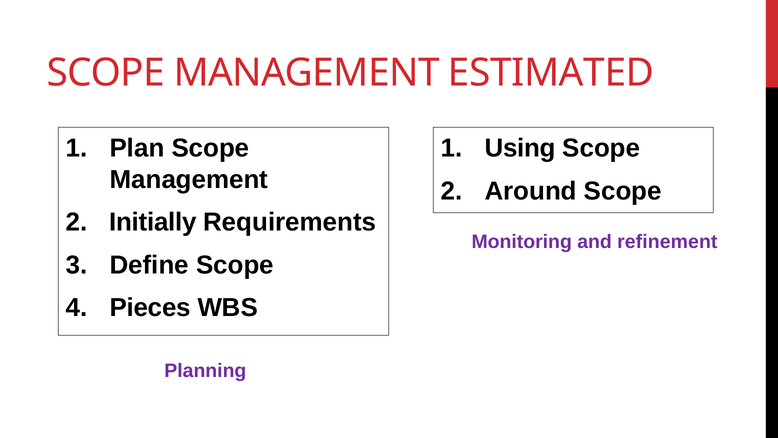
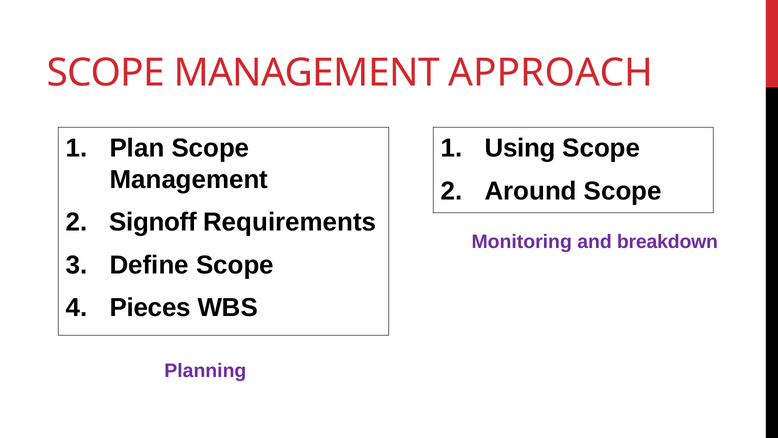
ESTIMATED: ESTIMATED -> APPROACH
Initially: Initially -> Signoff
refinement: refinement -> breakdown
